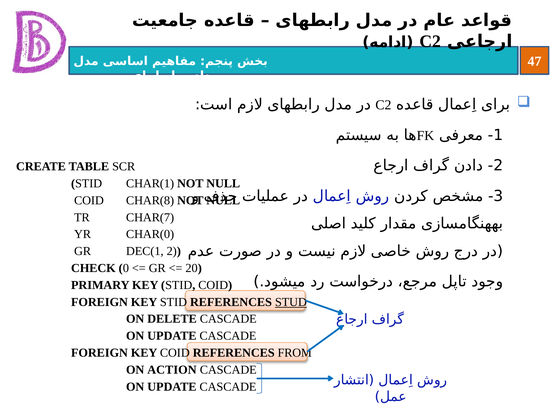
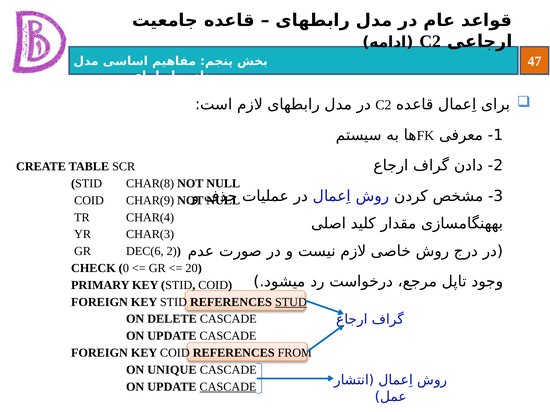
CHAR(1: CHAR(1 -> CHAR(8
CHAR(8: CHAR(8 -> CHAR(9
CHAR(7: CHAR(7 -> CHAR(4
CHAR(0: CHAR(0 -> CHAR(3
DEC(1: DEC(1 -> DEC(6
ACTION: ACTION -> UNIQUE
CASCADE at (228, 387) underline: none -> present
